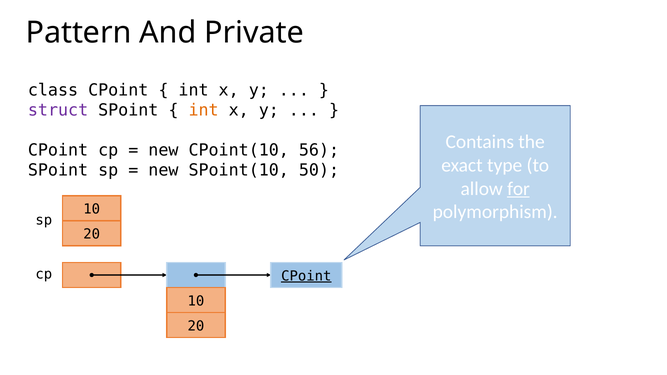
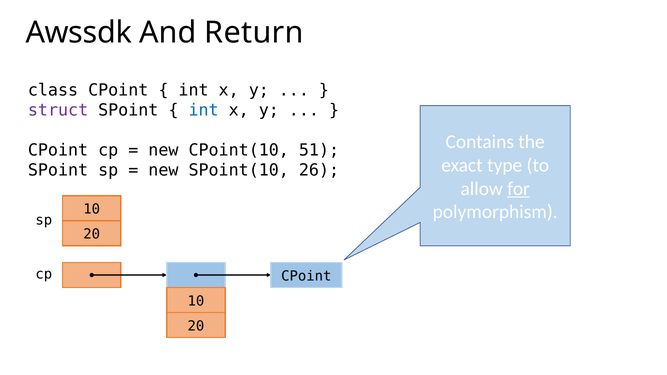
Pattern: Pattern -> Awssdk
Private: Private -> Return
int at (204, 110) colour: orange -> blue
56: 56 -> 51
50: 50 -> 26
CPoint at (306, 276) underline: present -> none
